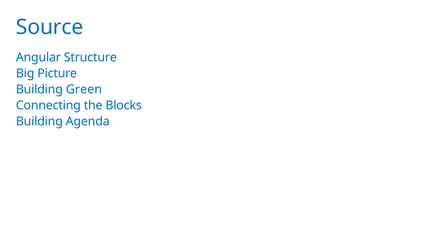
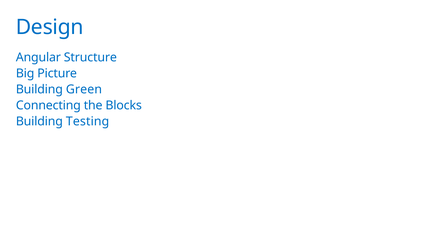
Source: Source -> Design
Agenda: Agenda -> Testing
